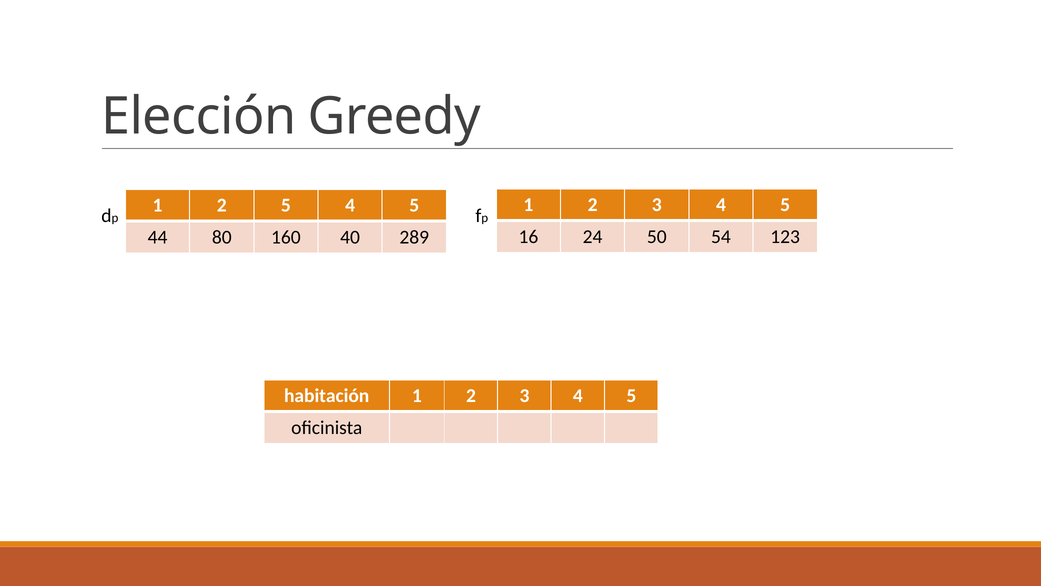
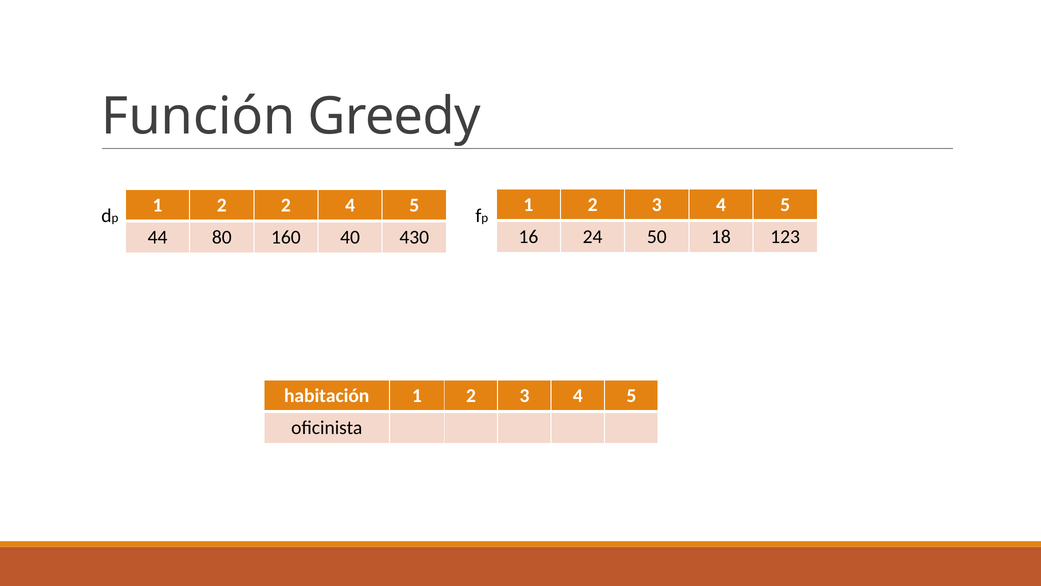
Elección: Elección -> Función
2 5: 5 -> 2
54: 54 -> 18
289: 289 -> 430
